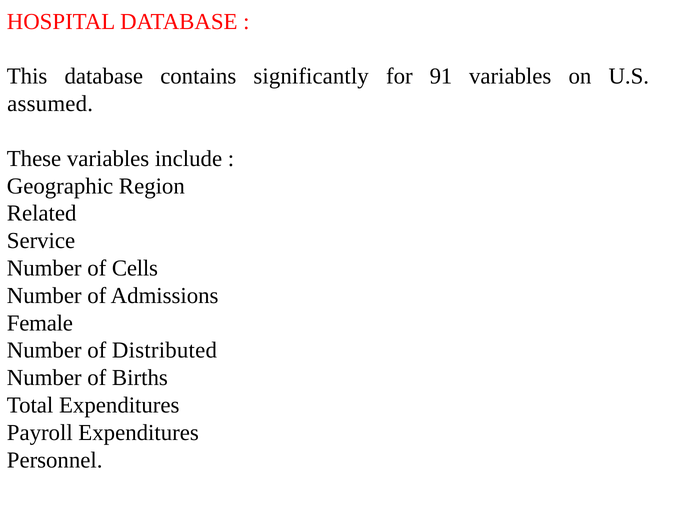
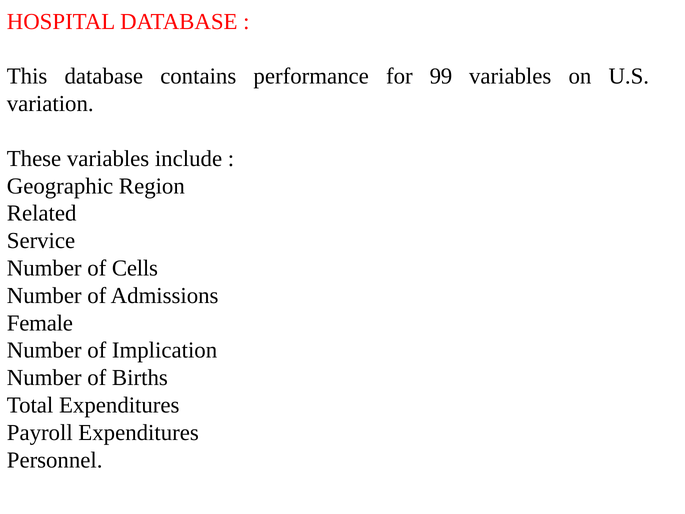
significantly: significantly -> performance
91: 91 -> 99
assumed: assumed -> variation
Distributed: Distributed -> Implication
